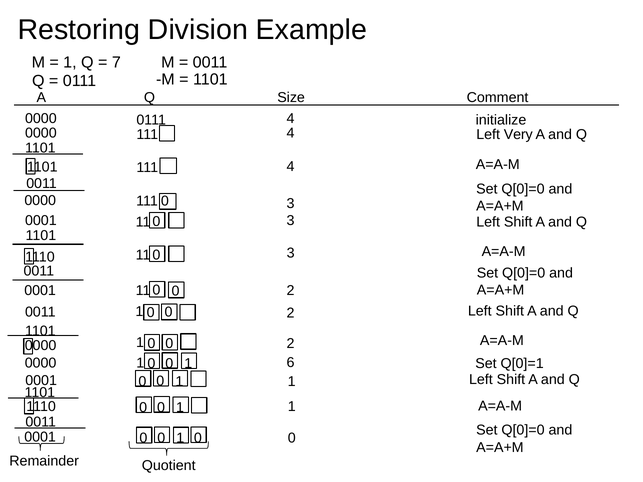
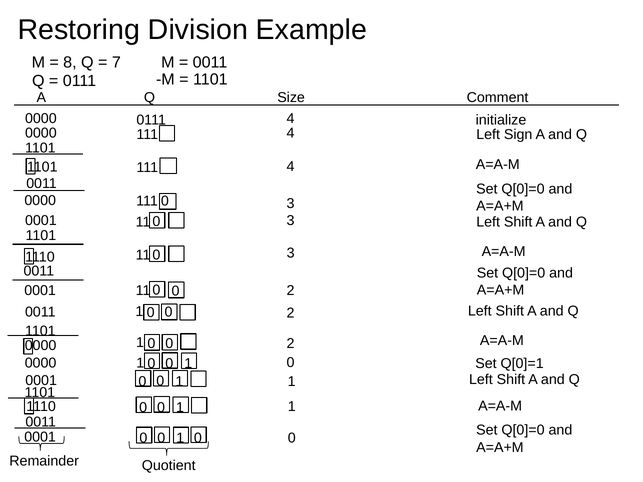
1 at (70, 63): 1 -> 8
Very: Very -> Sign
6 at (291, 363): 6 -> 0
